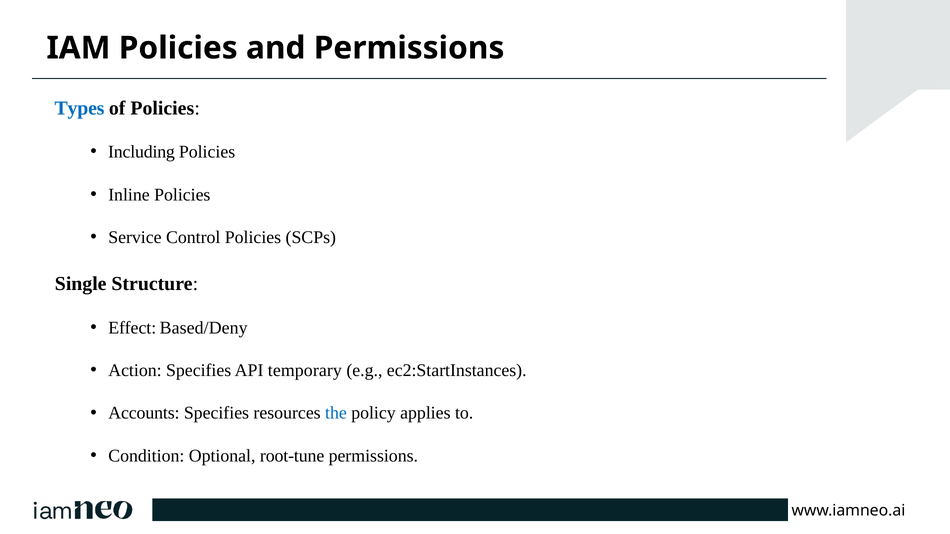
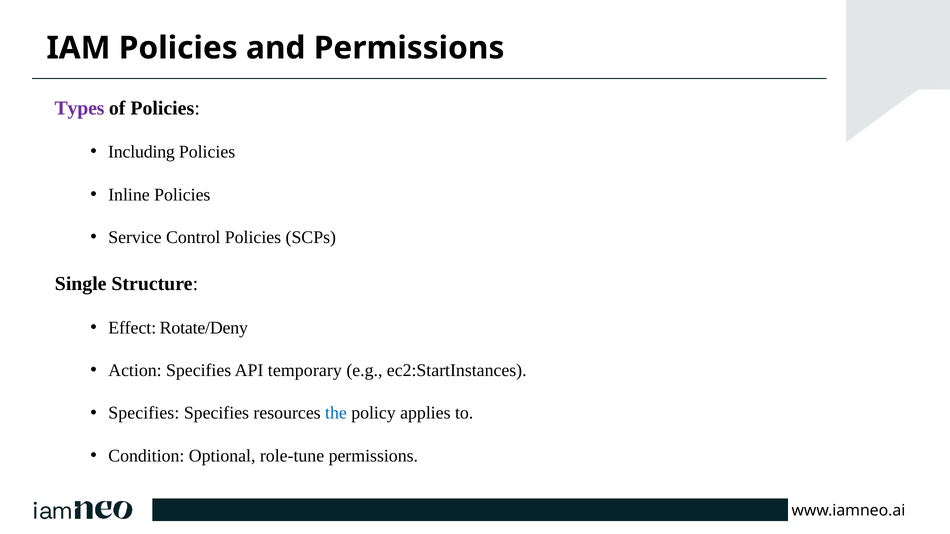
Types colour: blue -> purple
Based/Deny: Based/Deny -> Rotate/Deny
Accounts at (144, 413): Accounts -> Specifies
root-tune: root-tune -> role-tune
